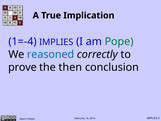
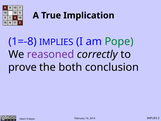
1=-4: 1=-4 -> 1=-8
reasoned colour: blue -> purple
then: then -> both
